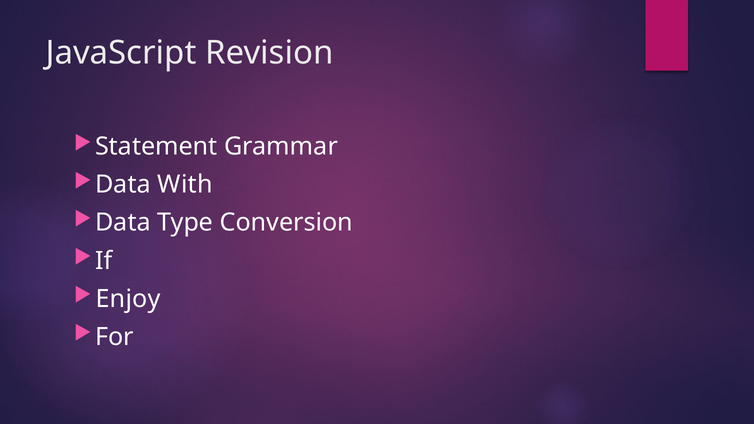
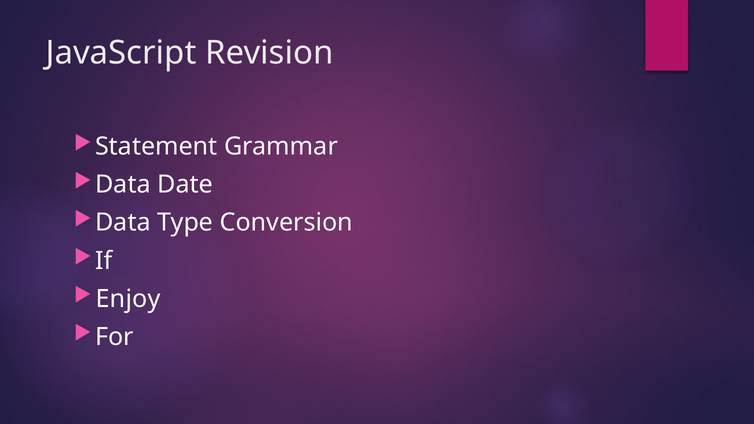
With: With -> Date
